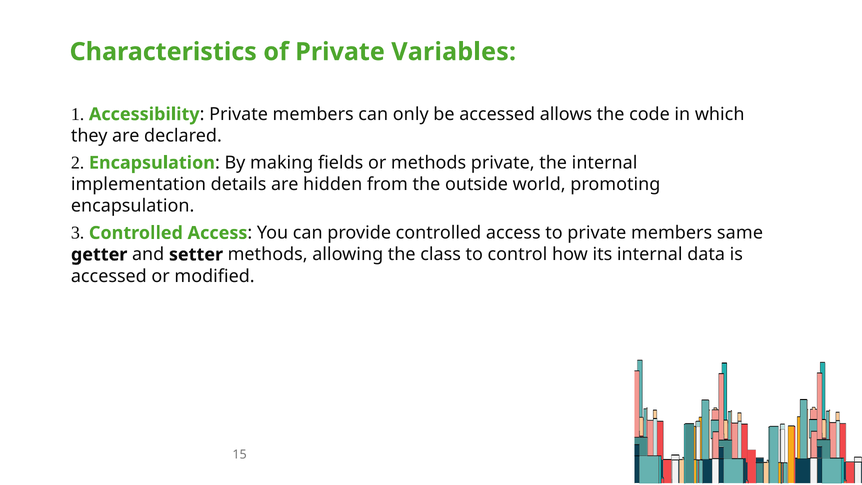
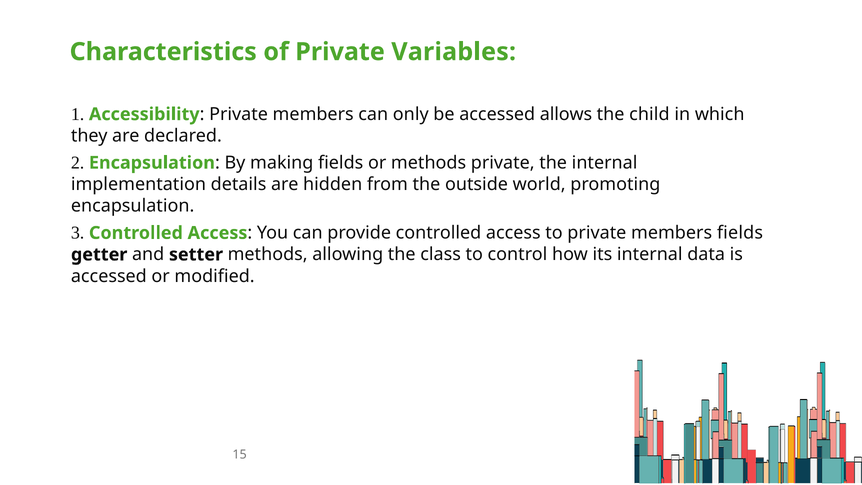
code: code -> child
members same: same -> fields
